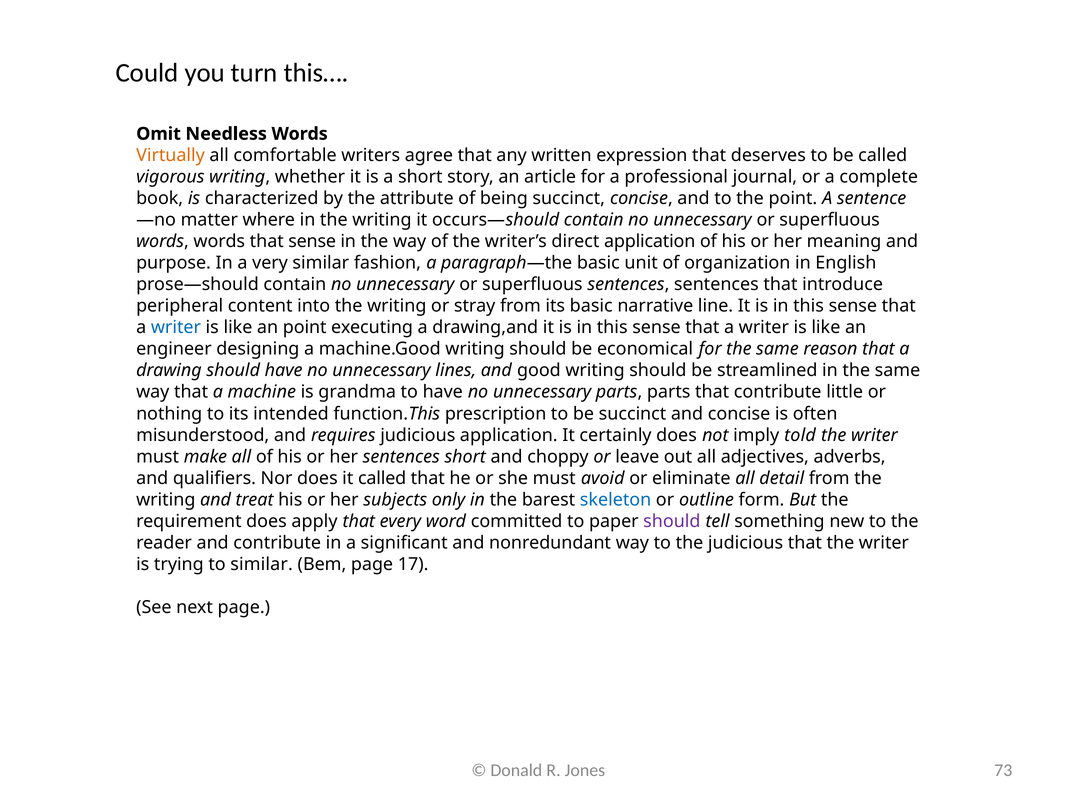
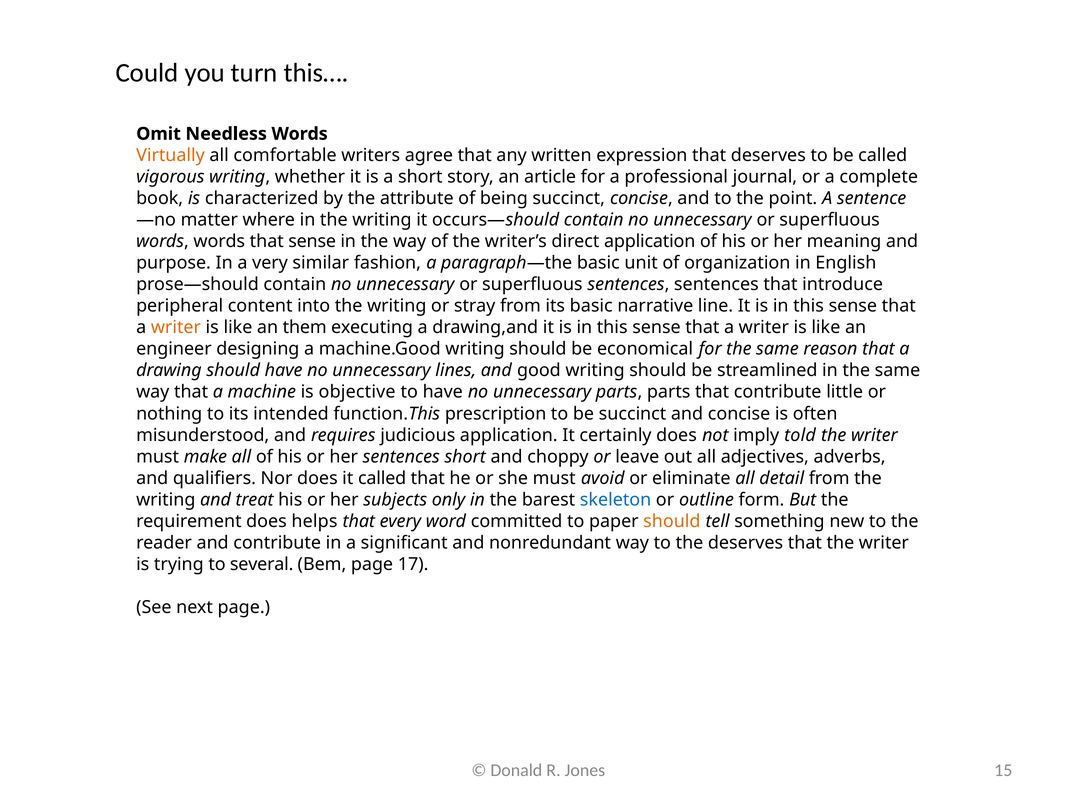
writer at (176, 328) colour: blue -> orange
an point: point -> them
grandma: grandma -> objective
apply: apply -> helps
should at (672, 522) colour: purple -> orange
the judicious: judicious -> deserves
to similar: similar -> several
73: 73 -> 15
